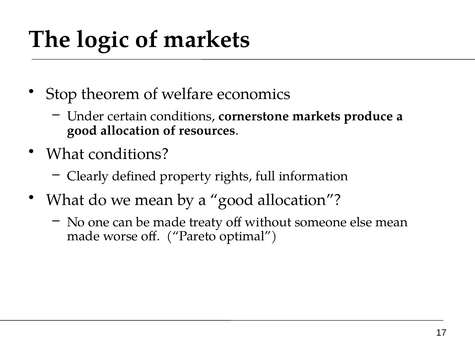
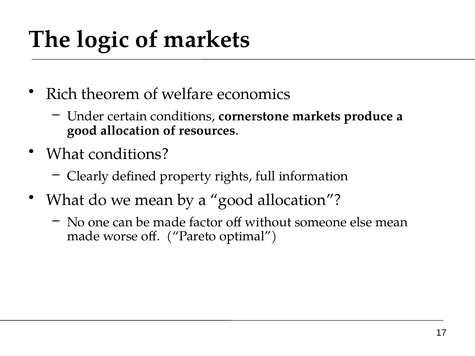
Stop: Stop -> Rich
treaty: treaty -> factor
